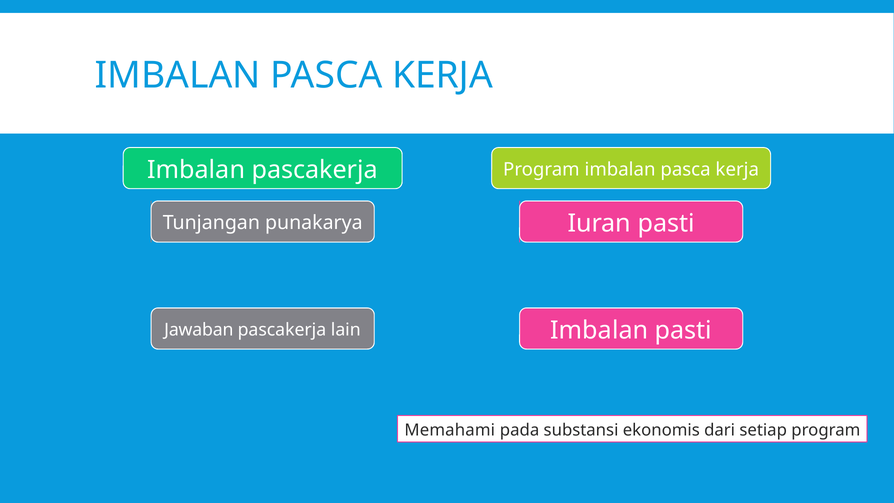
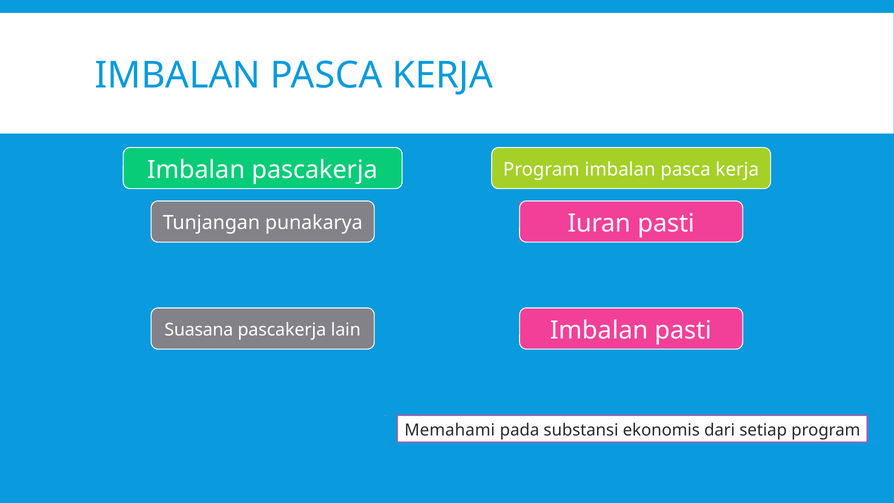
Jawaban: Jawaban -> Suasana
